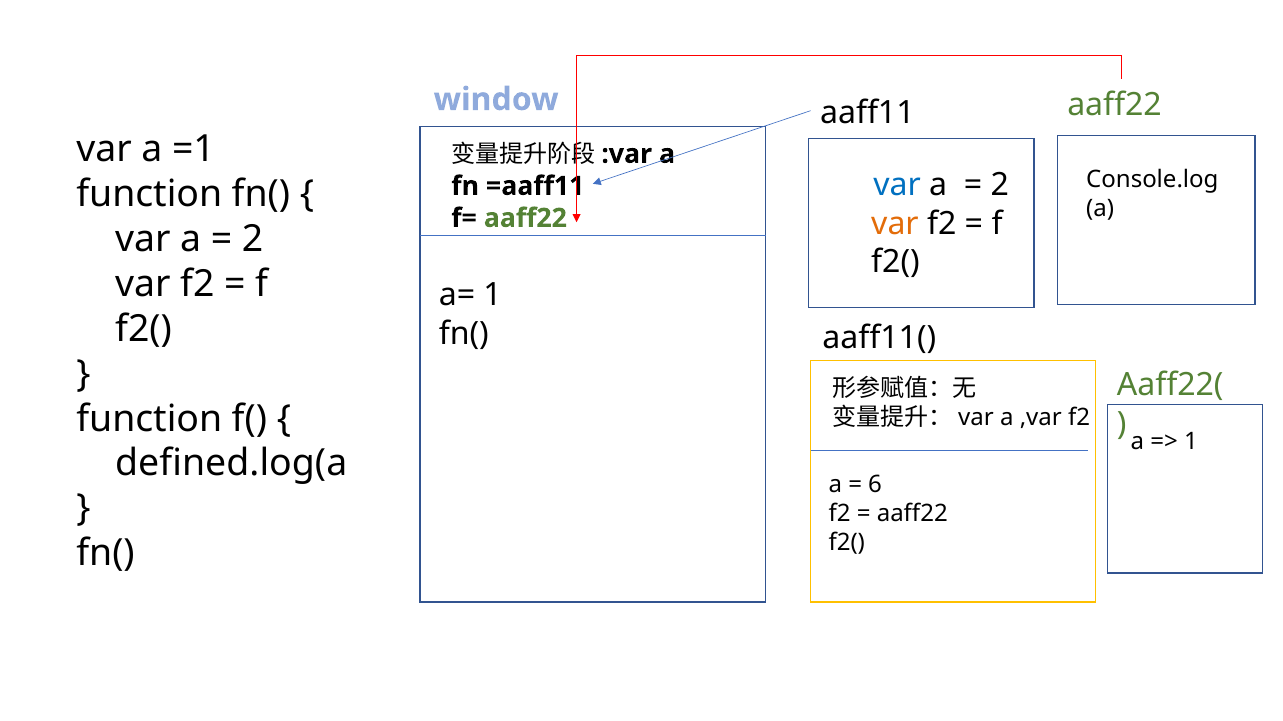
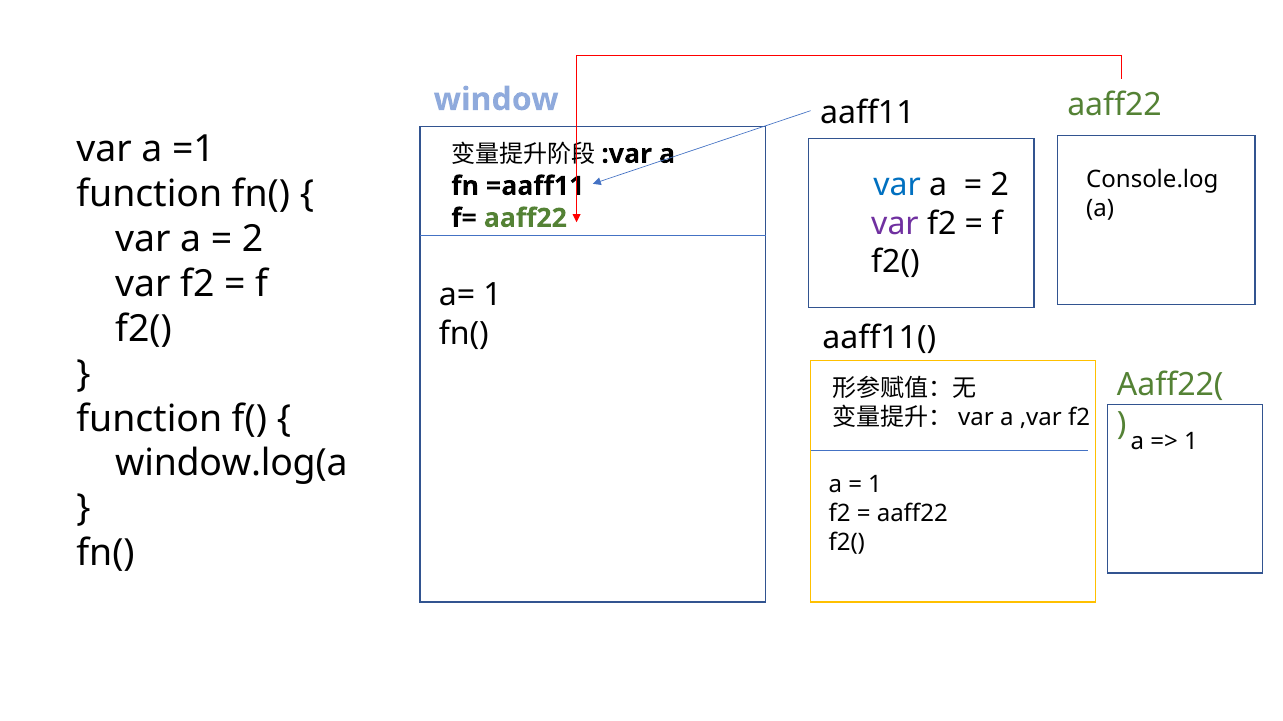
var at (895, 224) colour: orange -> purple
defined.log(a: defined.log(a -> window.log(a
6 at (875, 485): 6 -> 1
